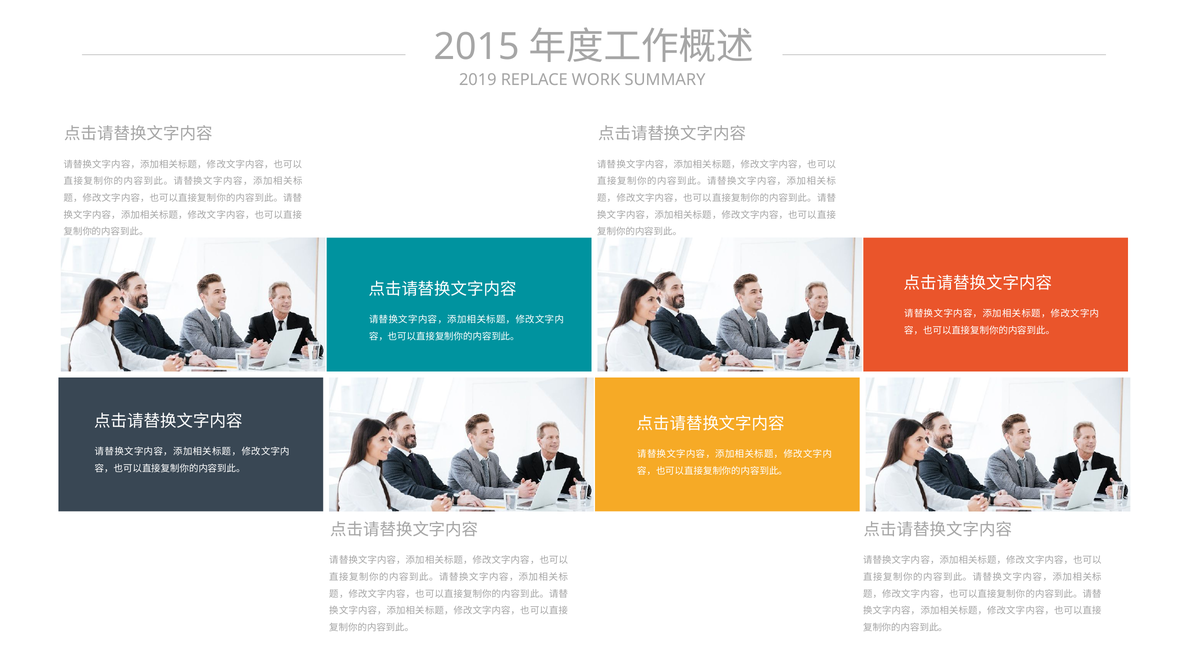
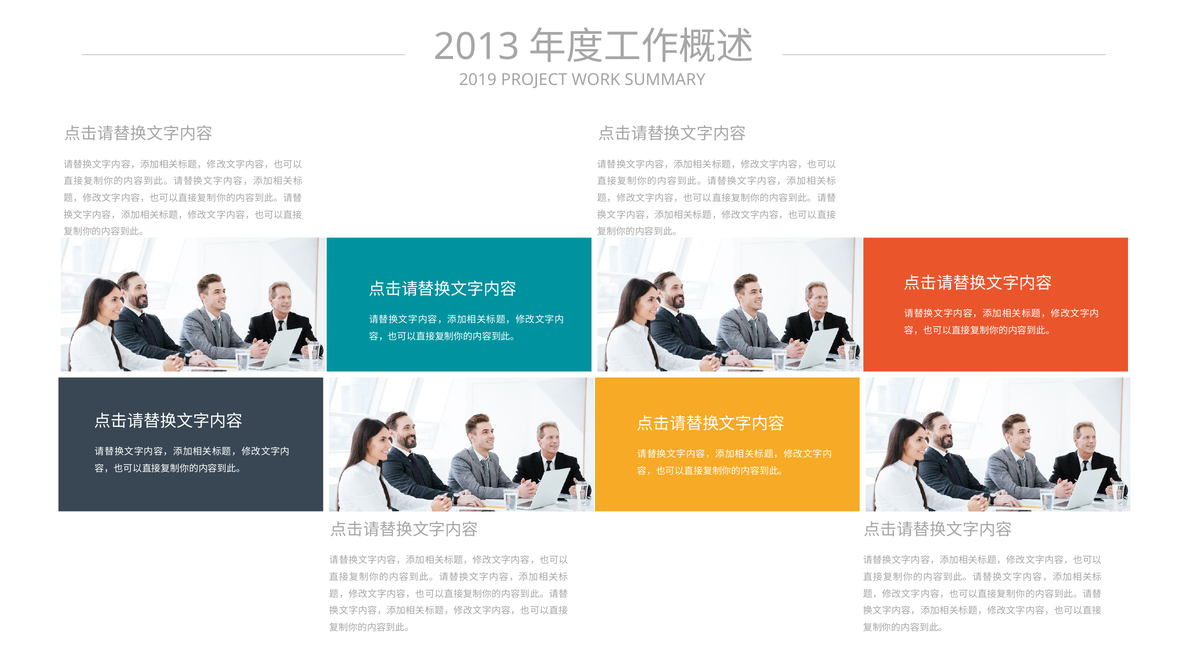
2015: 2015 -> 2013
REPLACE: REPLACE -> PROJECT
